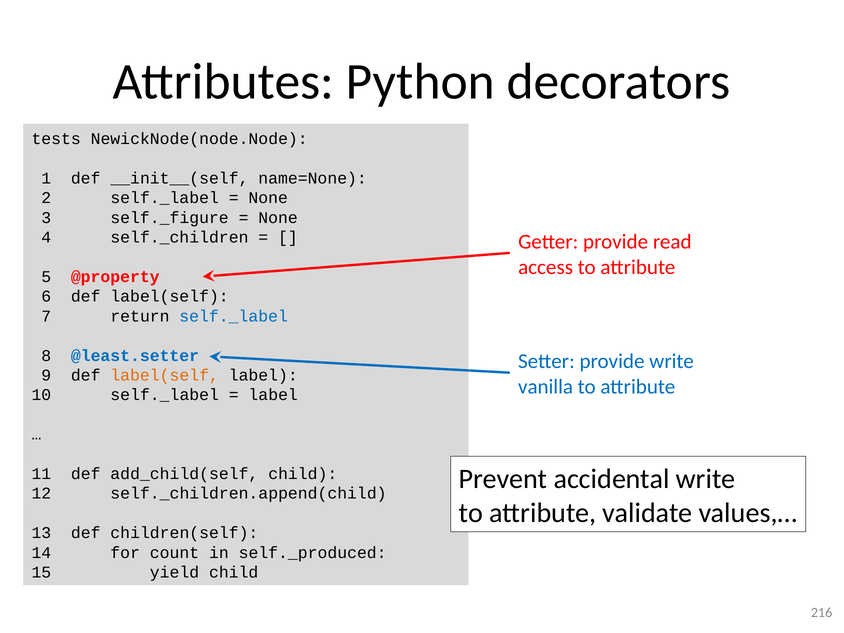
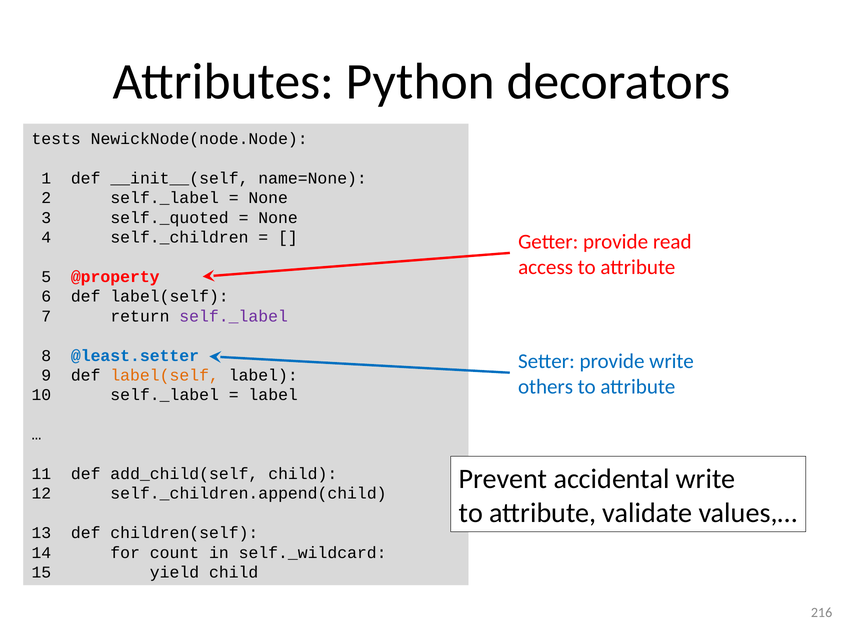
self._figure: self._figure -> self._quoted
self._label at (234, 316) colour: blue -> purple
vanilla: vanilla -> others
self._produced: self._produced -> self._wildcard
